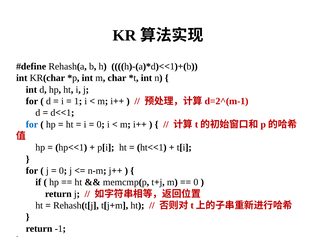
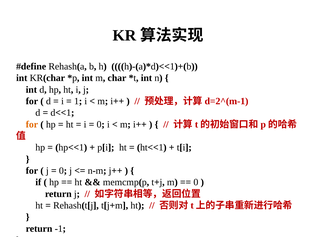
for at (32, 124) colour: blue -> orange
